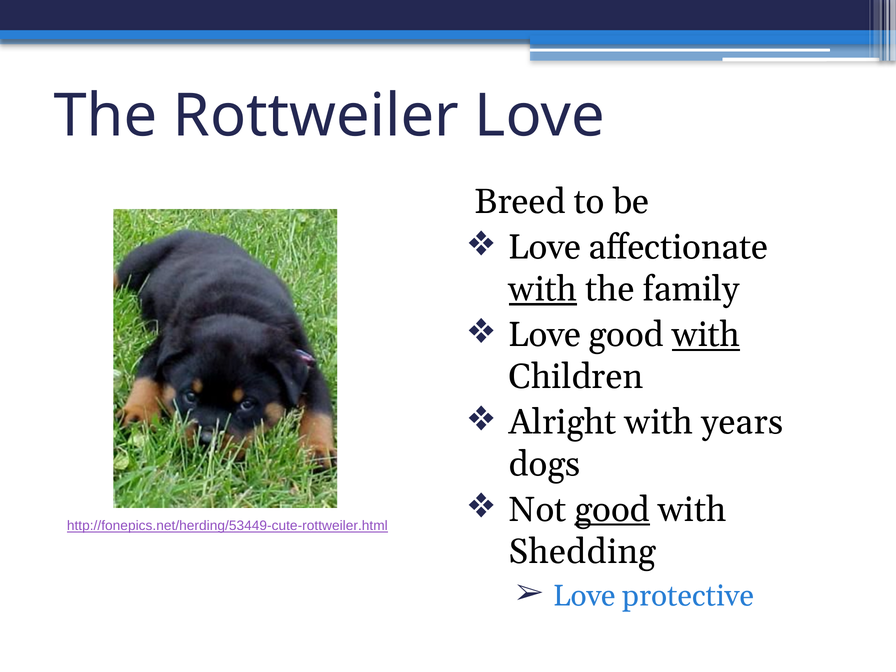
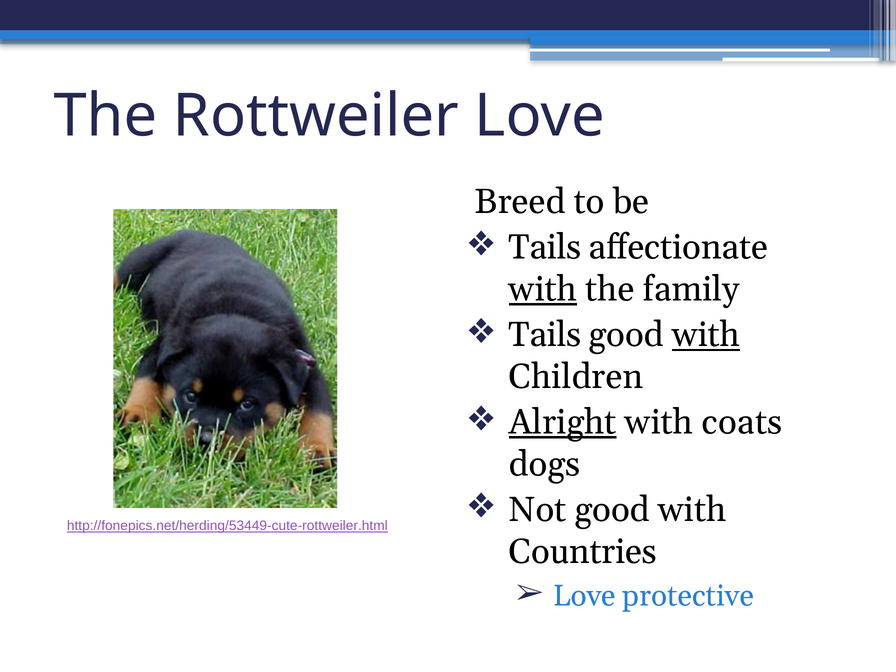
Love at (545, 247): Love -> Tails
Love at (545, 335): Love -> Tails
Alright underline: none -> present
years: years -> coats
good at (612, 510) underline: present -> none
Shedding: Shedding -> Countries
